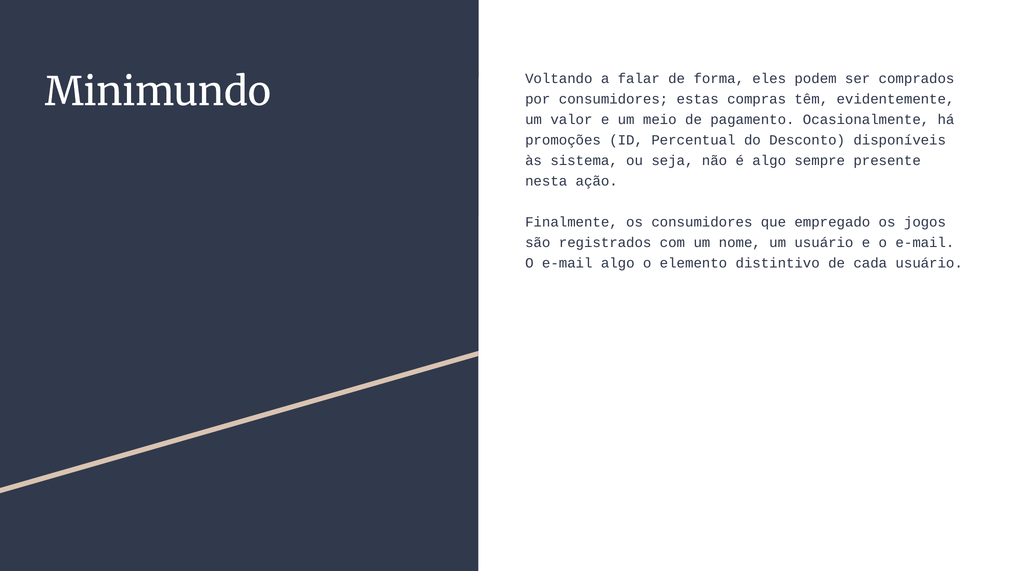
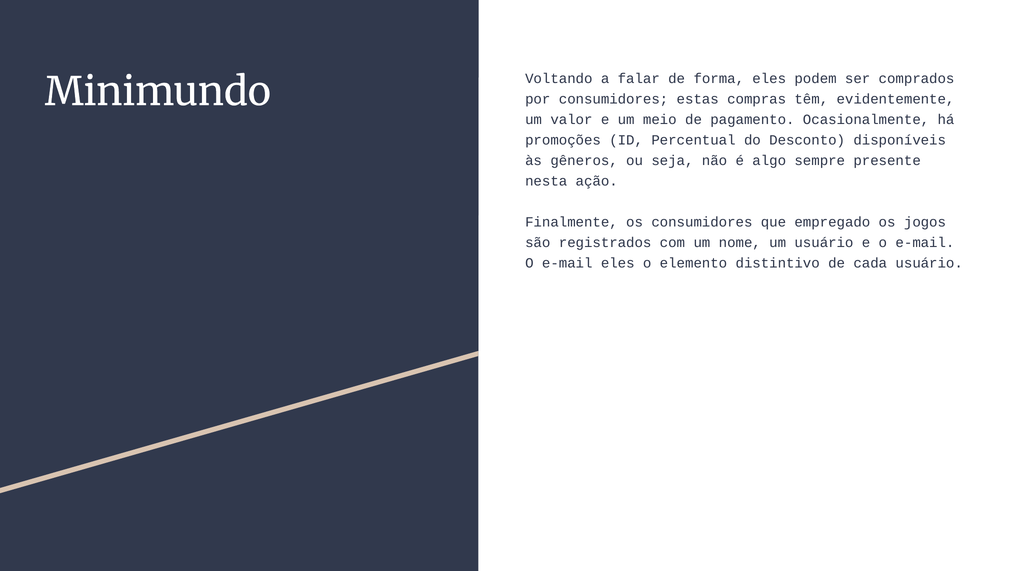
sistema: sistema -> gêneros
e-mail algo: algo -> eles
